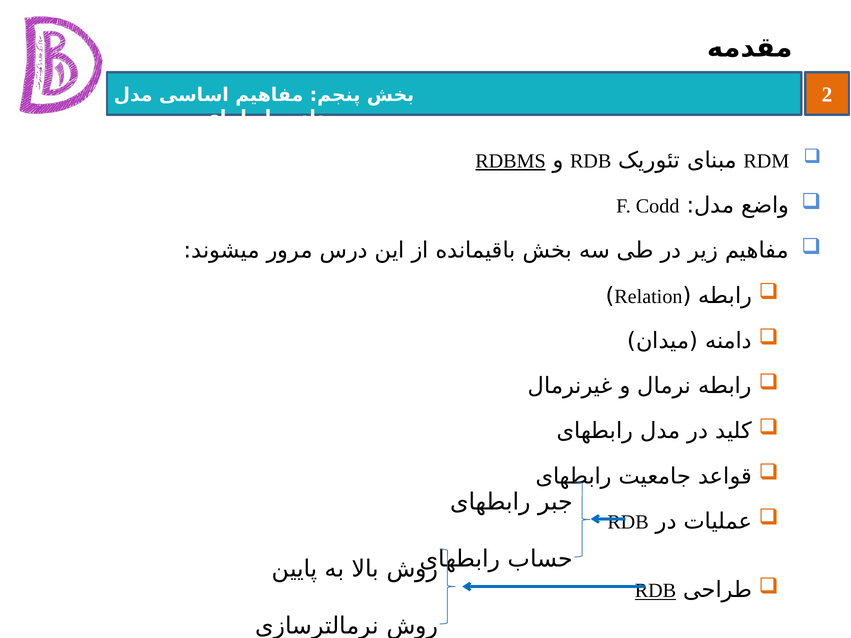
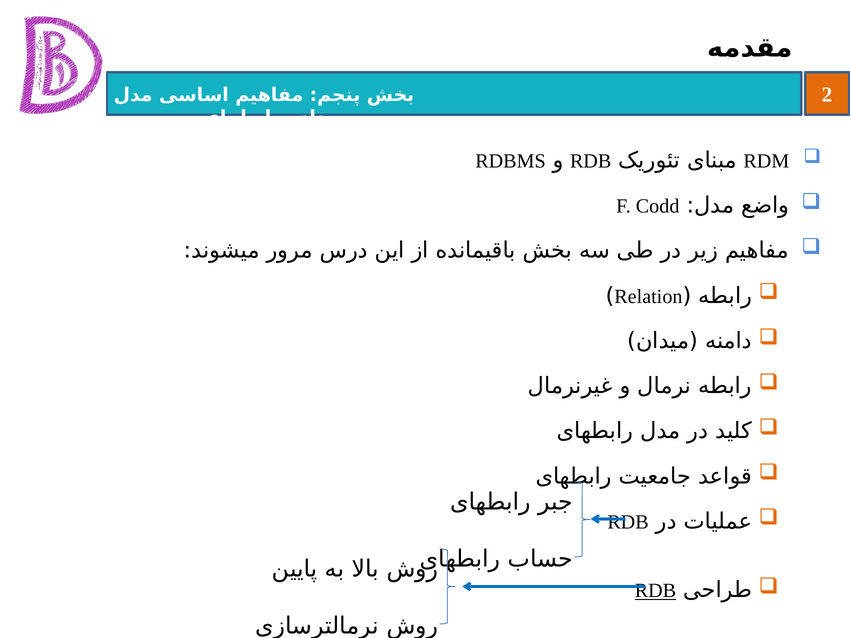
RDBMS underline: present -> none
